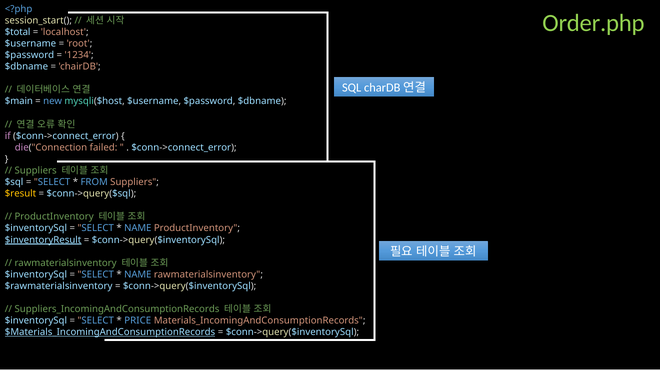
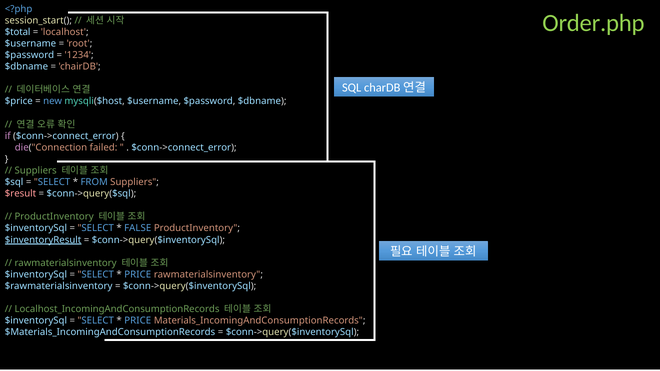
$main: $main -> $price
$result colour: yellow -> pink
NAME at (138, 228): NAME -> FALSE
NAME at (138, 275): NAME -> PRICE
Suppliers_IncomingAndConsumptionRecords: Suppliers_IncomingAndConsumptionRecords -> Localhost_IncomingAndConsumptionRecords
$Materials_IncomingAndConsumptionRecords underline: present -> none
